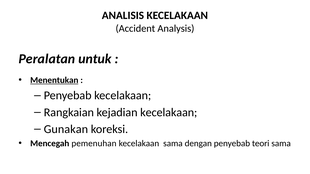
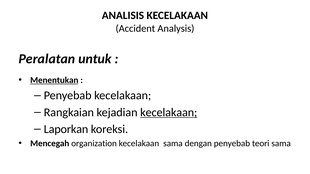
kecelakaan at (169, 113) underline: none -> present
Gunakan: Gunakan -> Laporkan
pemenuhan: pemenuhan -> organization
